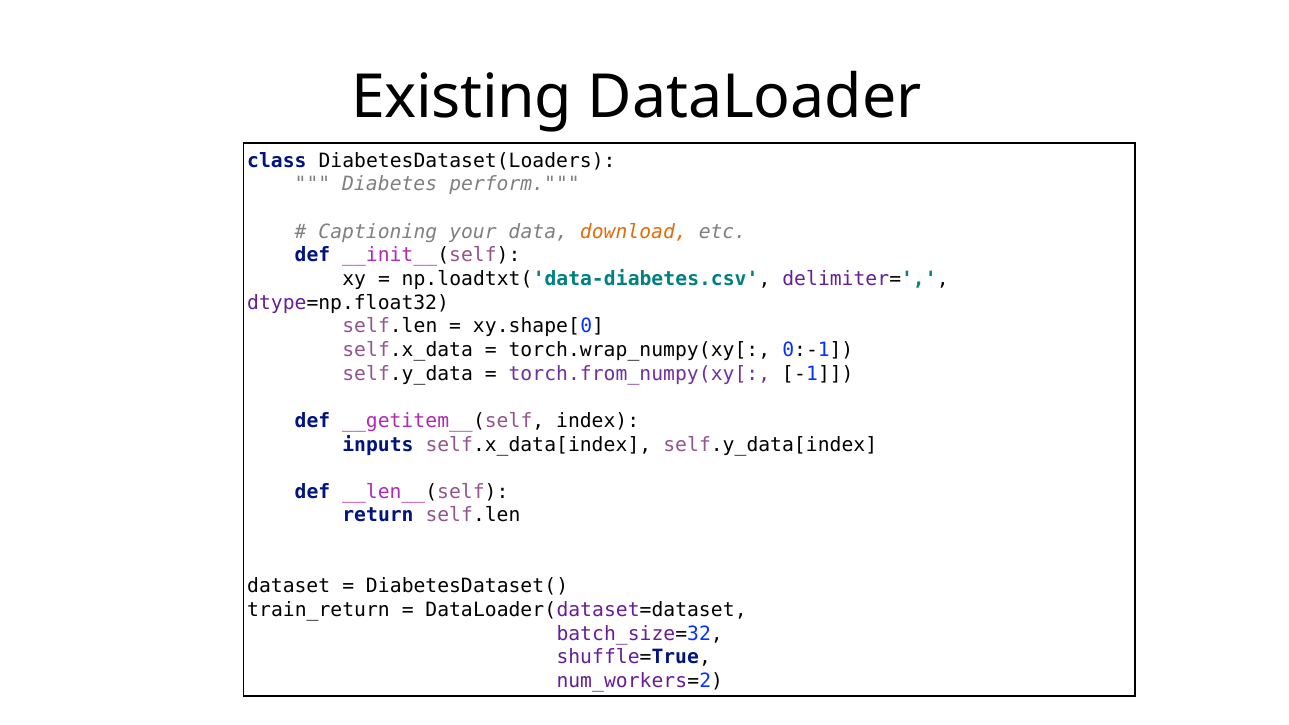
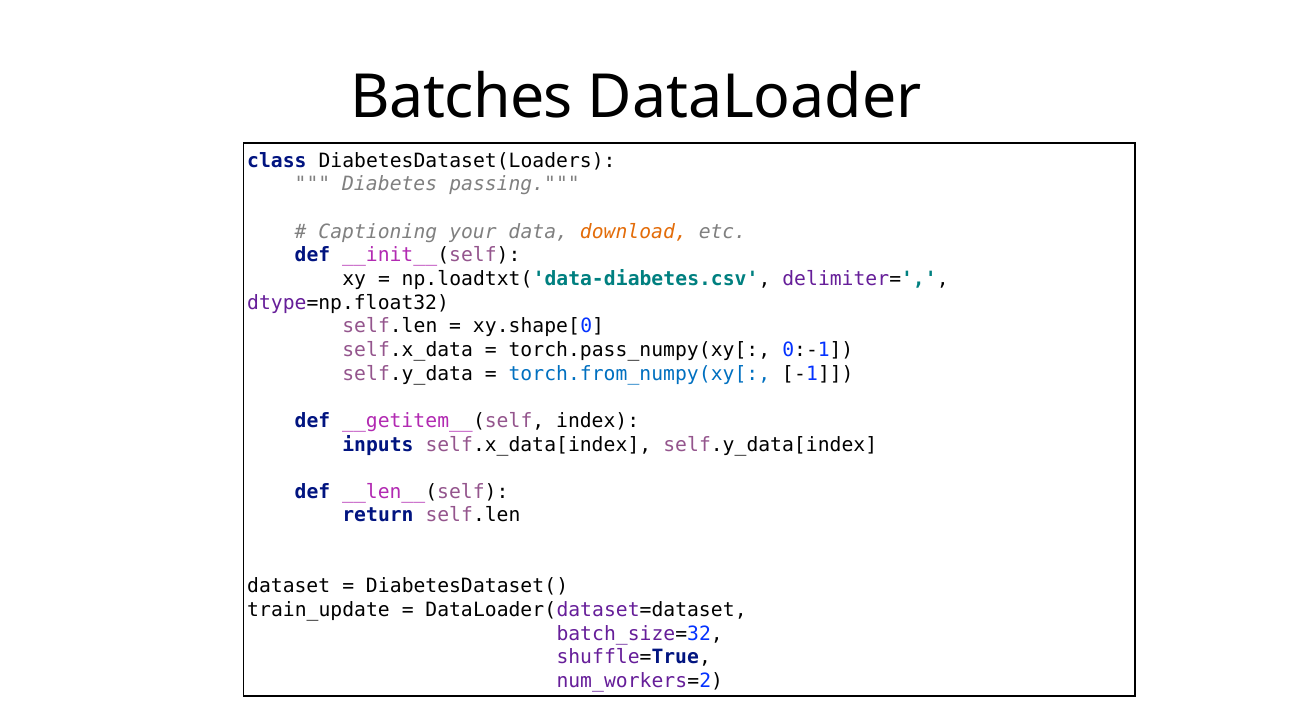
Existing: Existing -> Batches
perform: perform -> passing
torch.wrap_numpy(xy[: torch.wrap_numpy(xy[ -> torch.pass_numpy(xy[
torch.from_numpy(xy[ colour: purple -> blue
train_return: train_return -> train_update
